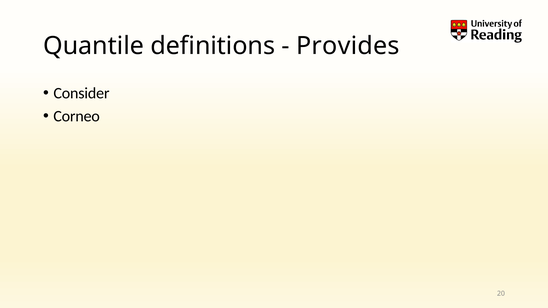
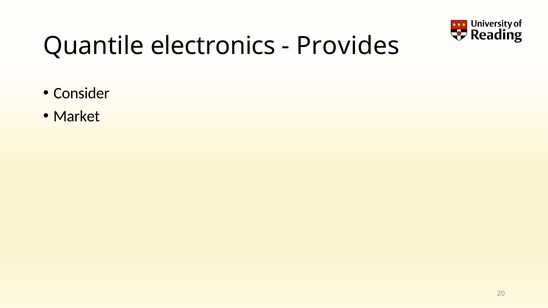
definitions: definitions -> electronics
Corneo: Corneo -> Market
